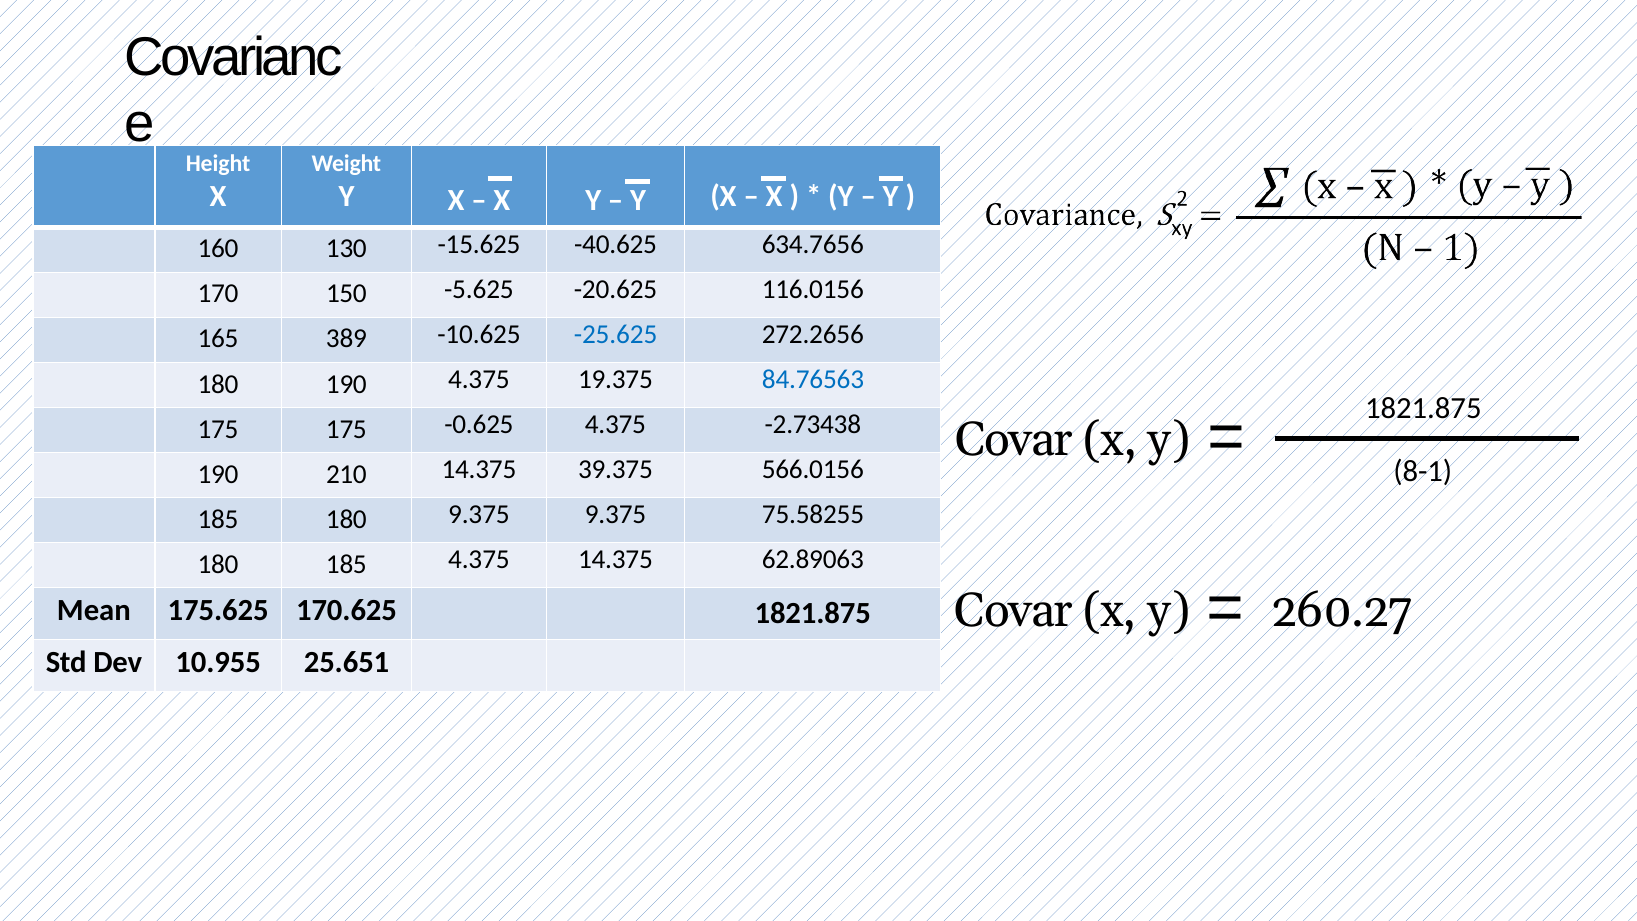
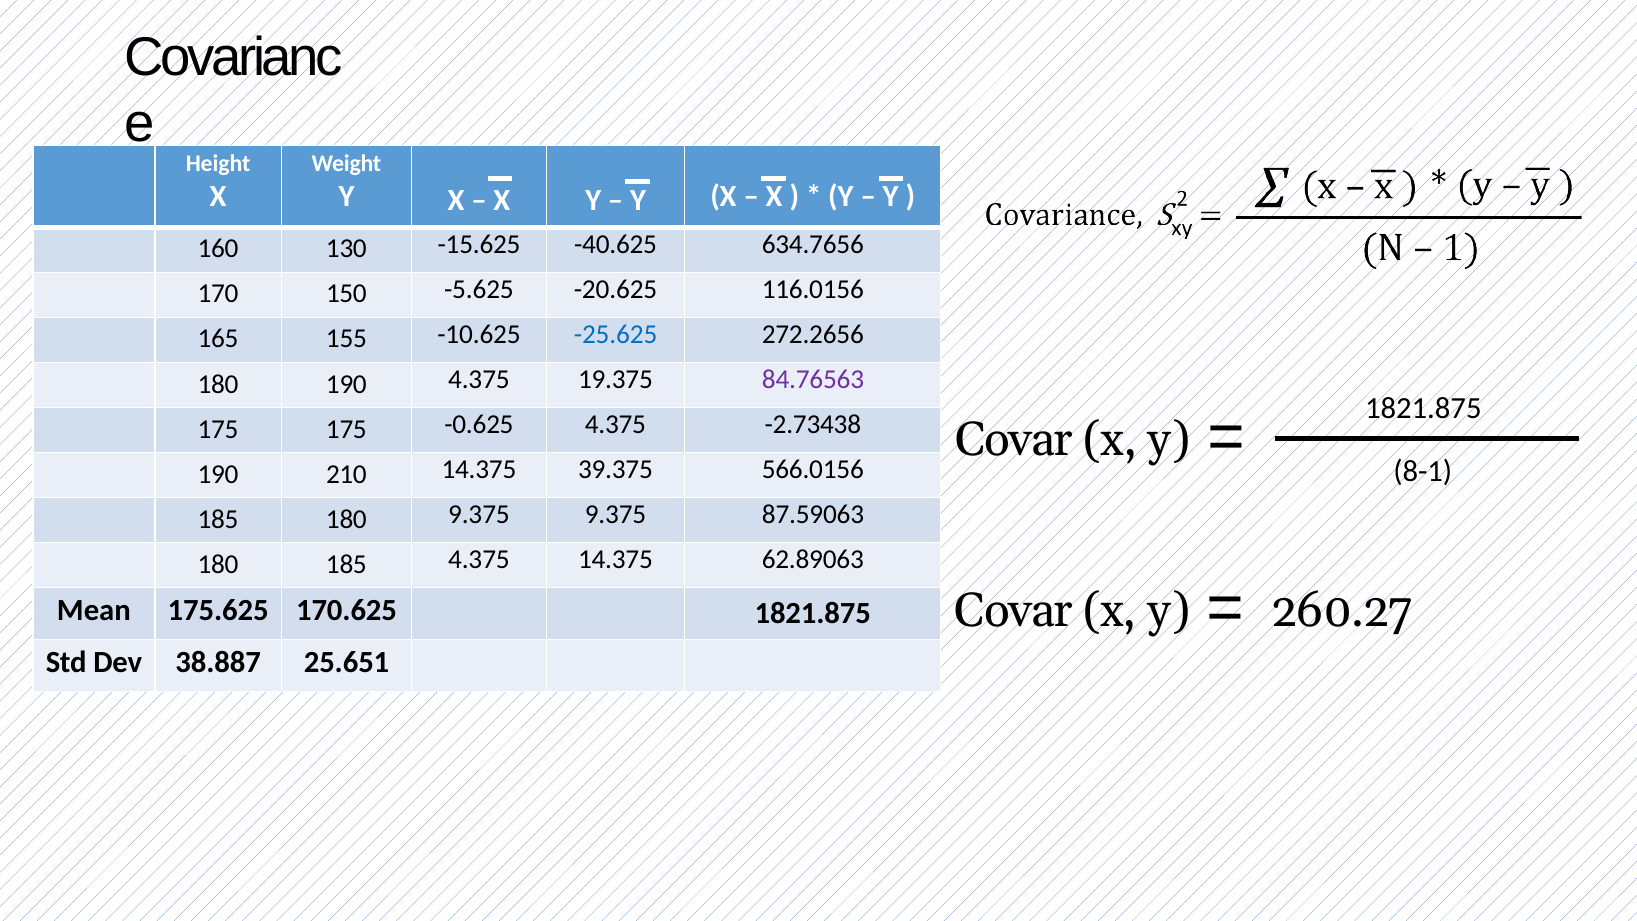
389: 389 -> 155
84.76563 colour: blue -> purple
75.58255: 75.58255 -> 87.59063
10.955: 10.955 -> 38.887
